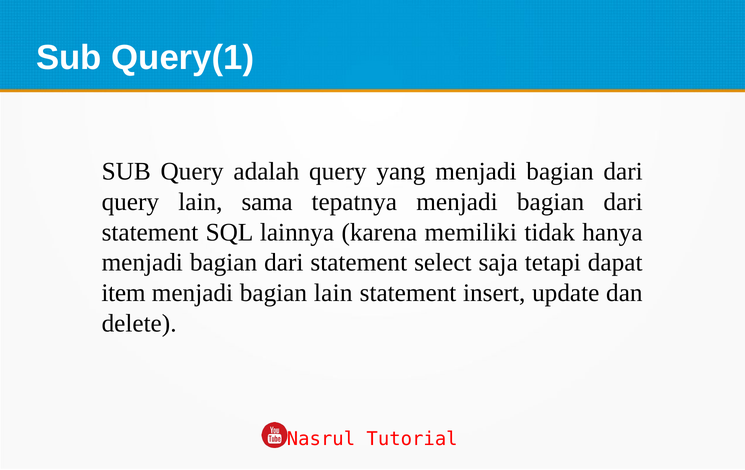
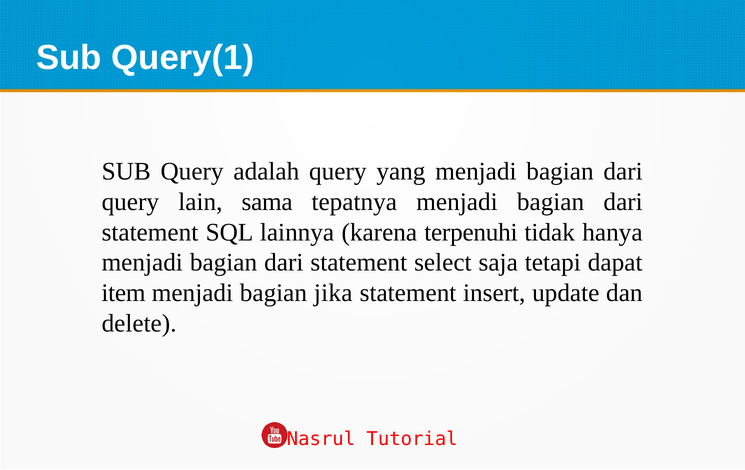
memiliki: memiliki -> terpenuhi
bagian lain: lain -> jika
